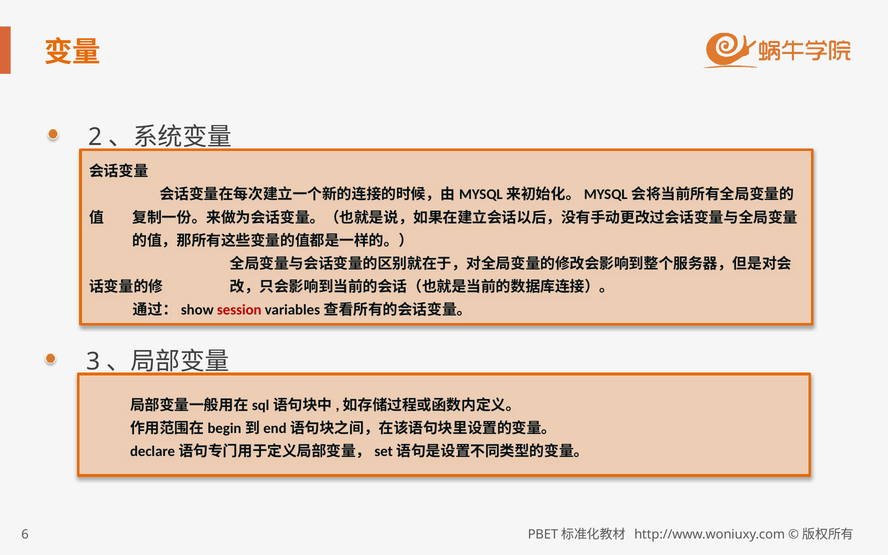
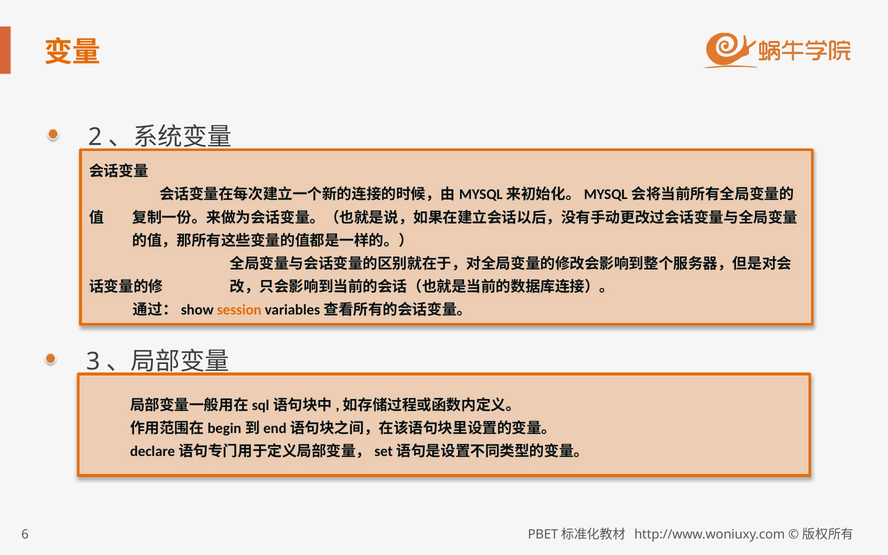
session colour: red -> orange
